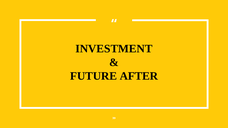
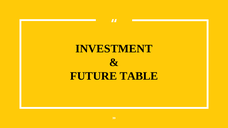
AFTER: AFTER -> TABLE
